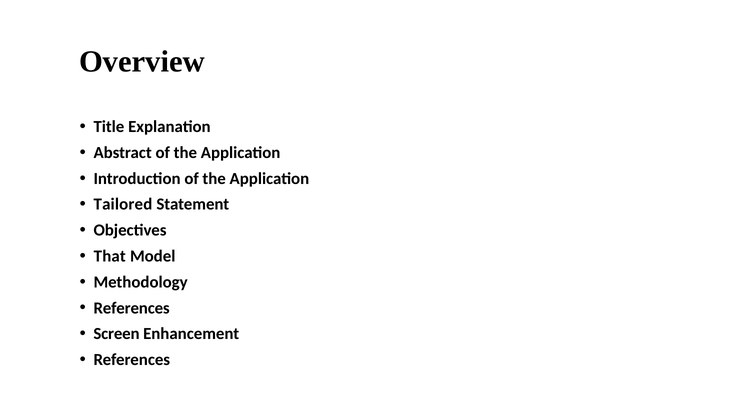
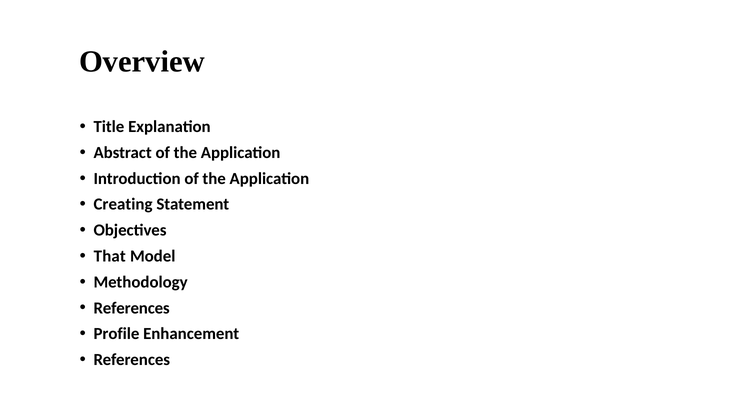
Tailored: Tailored -> Creating
Screen: Screen -> Profile
